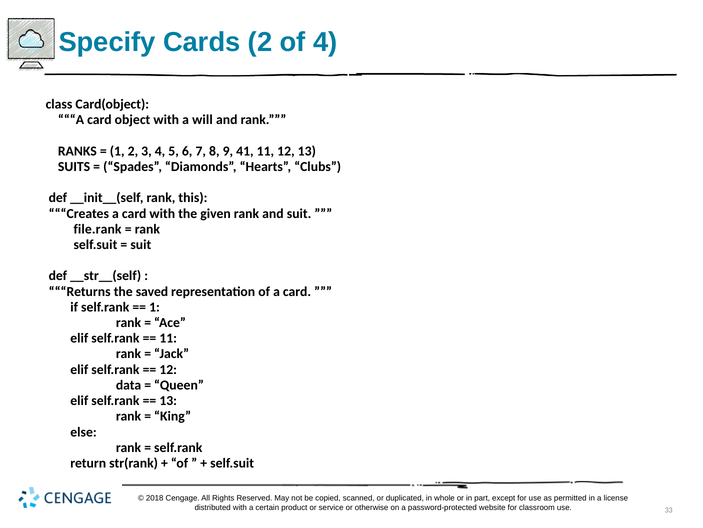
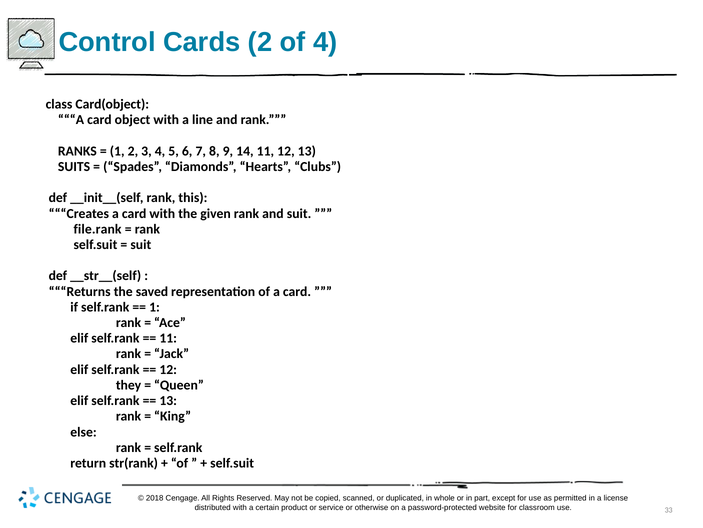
Specify: Specify -> Control
will: will -> line
41: 41 -> 14
data: data -> they
